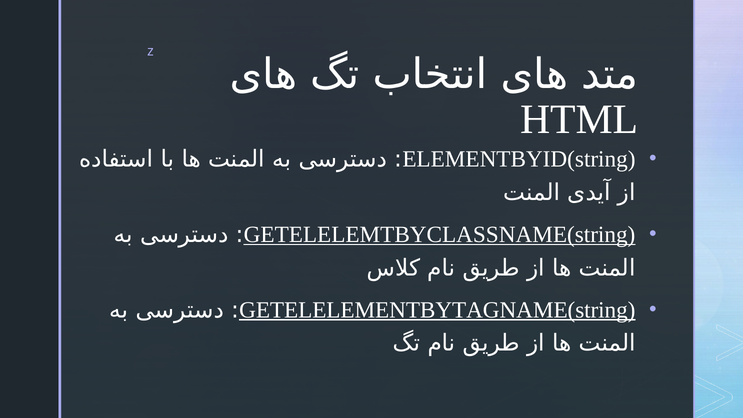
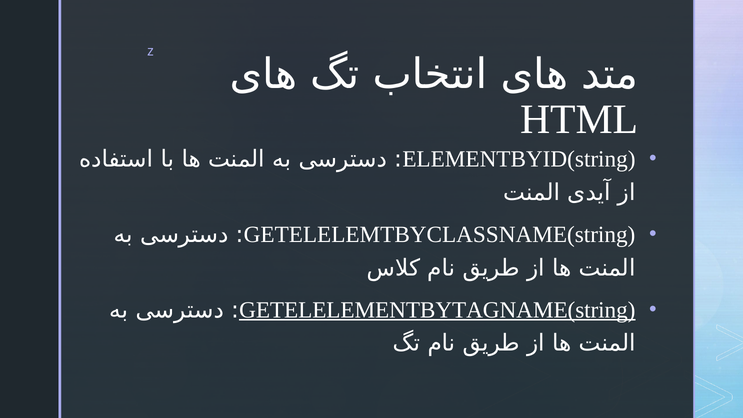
GETELELEMTBYCLASSNAME(string underline: present -> none
